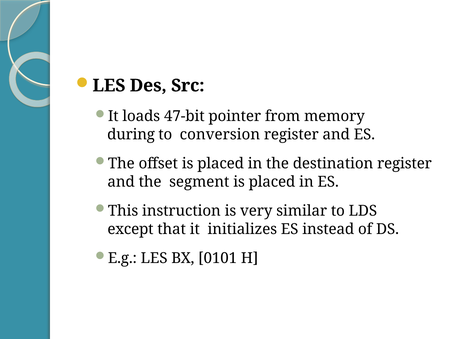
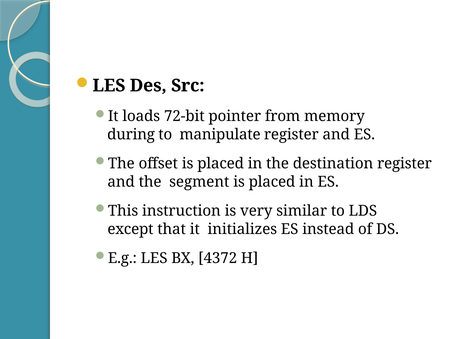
47-bit: 47-bit -> 72-bit
conversion: conversion -> manipulate
0101: 0101 -> 4372
